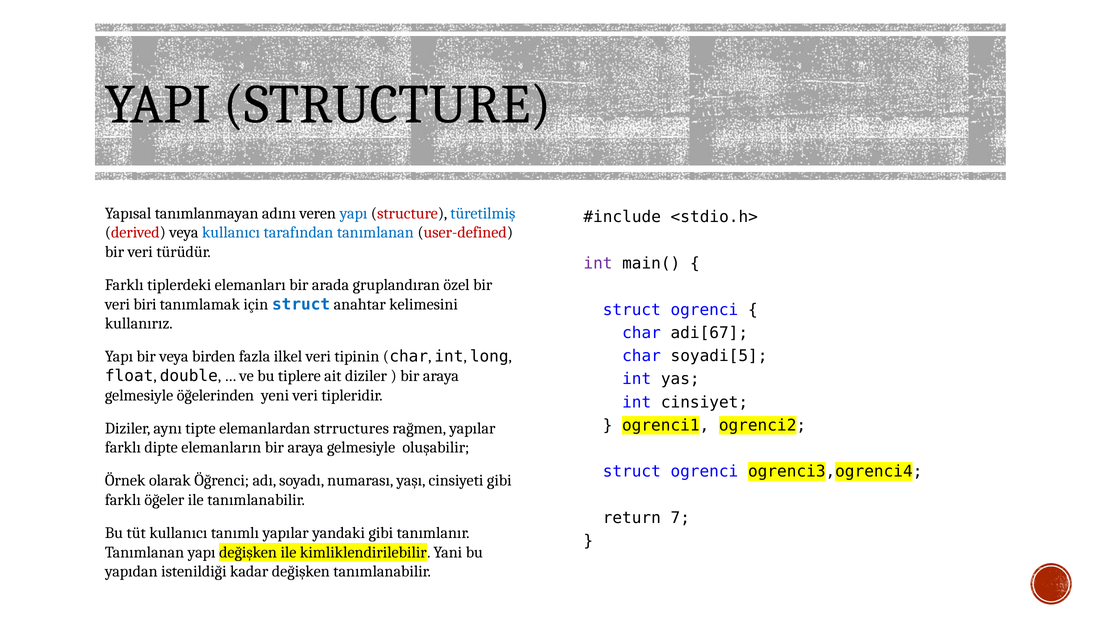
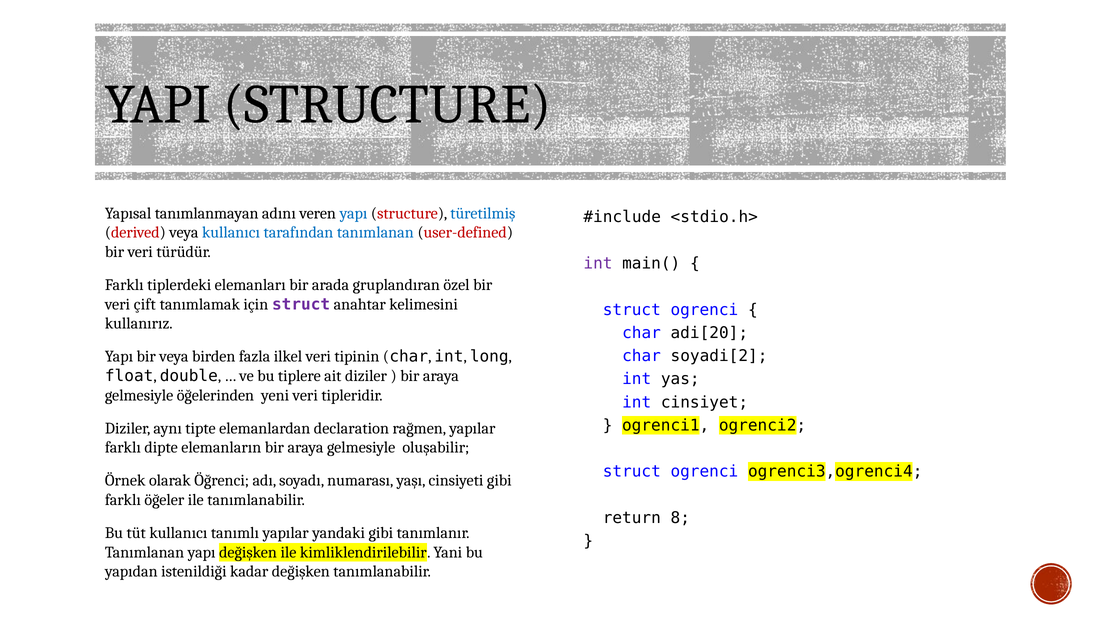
biri: biri -> çift
struct at (301, 304) colour: blue -> purple
adi[67: adi[67 -> adi[20
soyadi[5: soyadi[5 -> soyadi[2
strructures: strructures -> declaration
7: 7 -> 8
